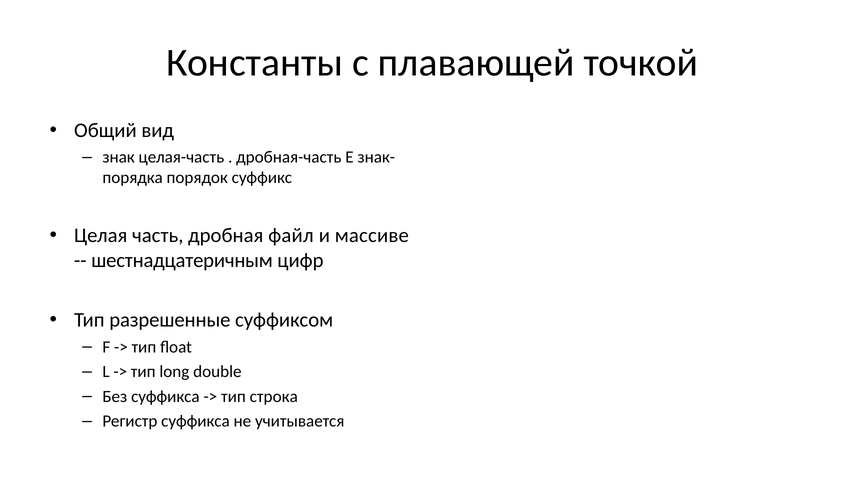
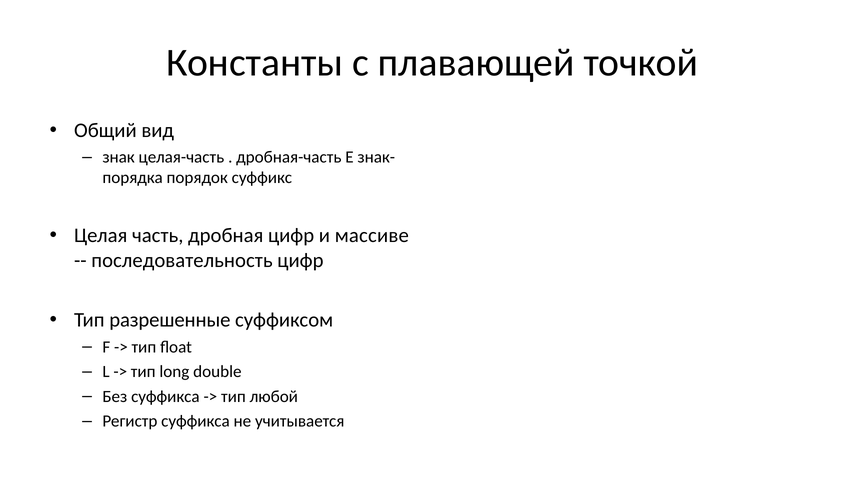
дробная файл: файл -> цифр
шестнадцатеричным: шестнадцатеричным -> последовательность
строка: строка -> любой
